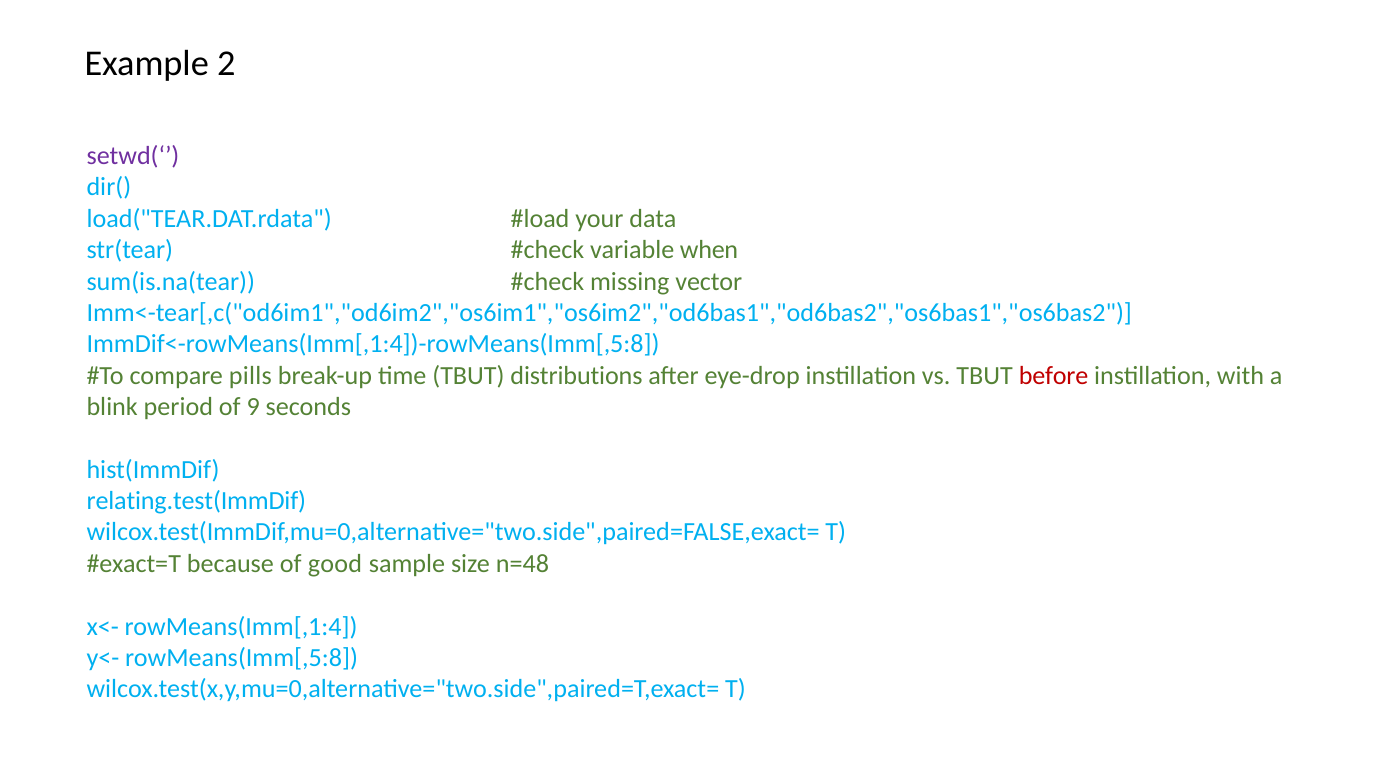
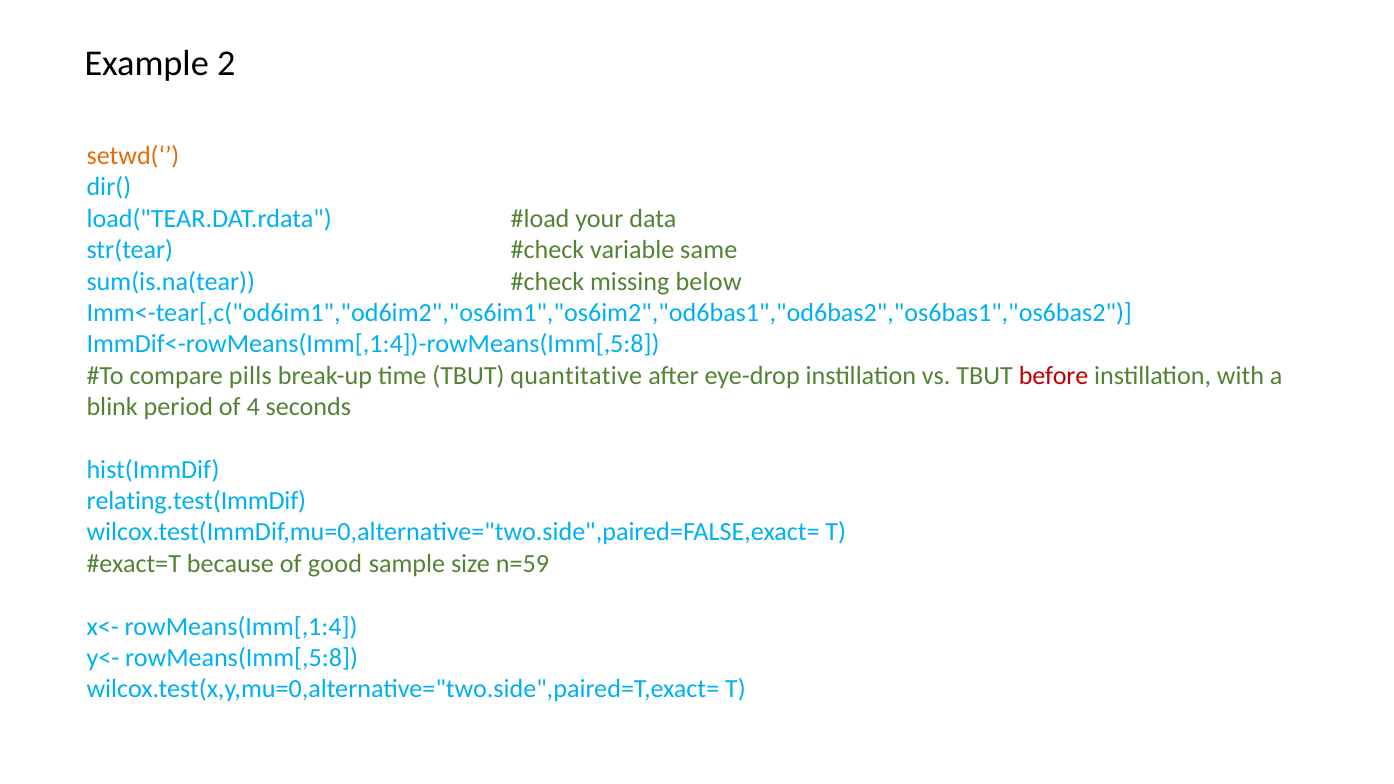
setwd(‘ colour: purple -> orange
when: when -> same
vector: vector -> below
distributions: distributions -> quantitative
9: 9 -> 4
n=48: n=48 -> n=59
